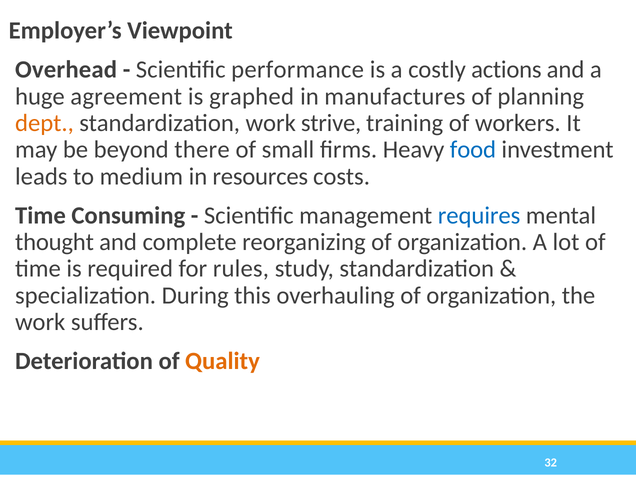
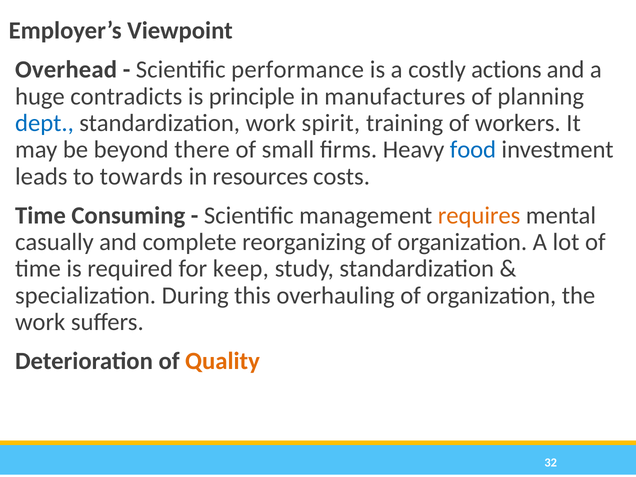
agreement: agreement -> contradicts
graphed: graphed -> principle
dept colour: orange -> blue
strive: strive -> spirit
medium: medium -> towards
requires colour: blue -> orange
thought: thought -> casually
rules: rules -> keep
